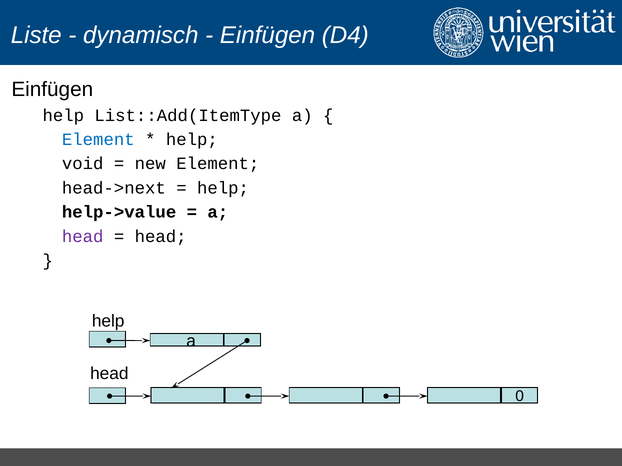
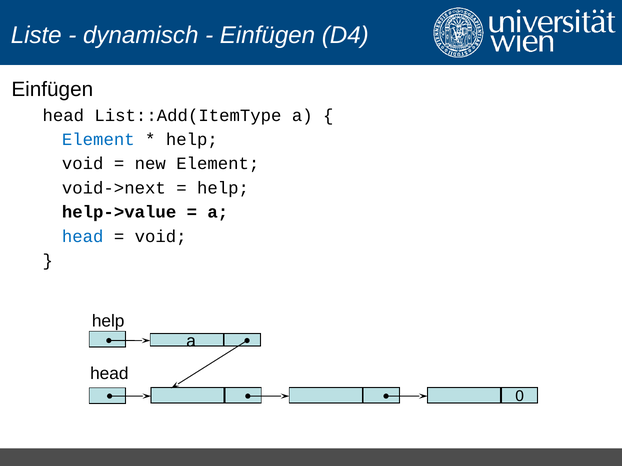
help at (63, 116): help -> head
head->next: head->next -> void->next
head at (83, 237) colour: purple -> blue
head at (161, 237): head -> void
